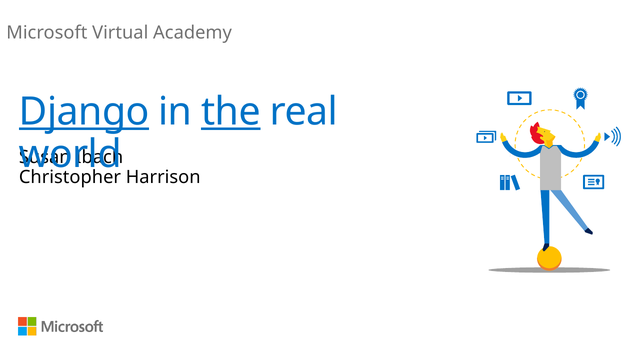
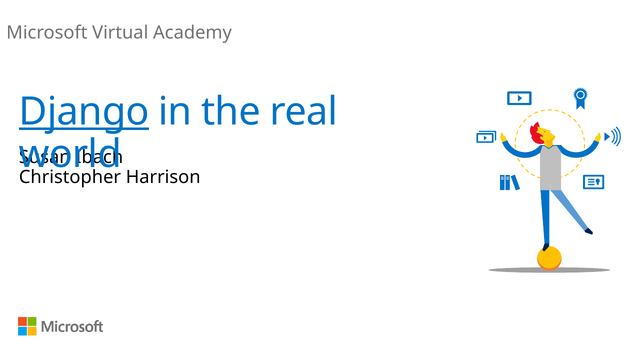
the underline: present -> none
